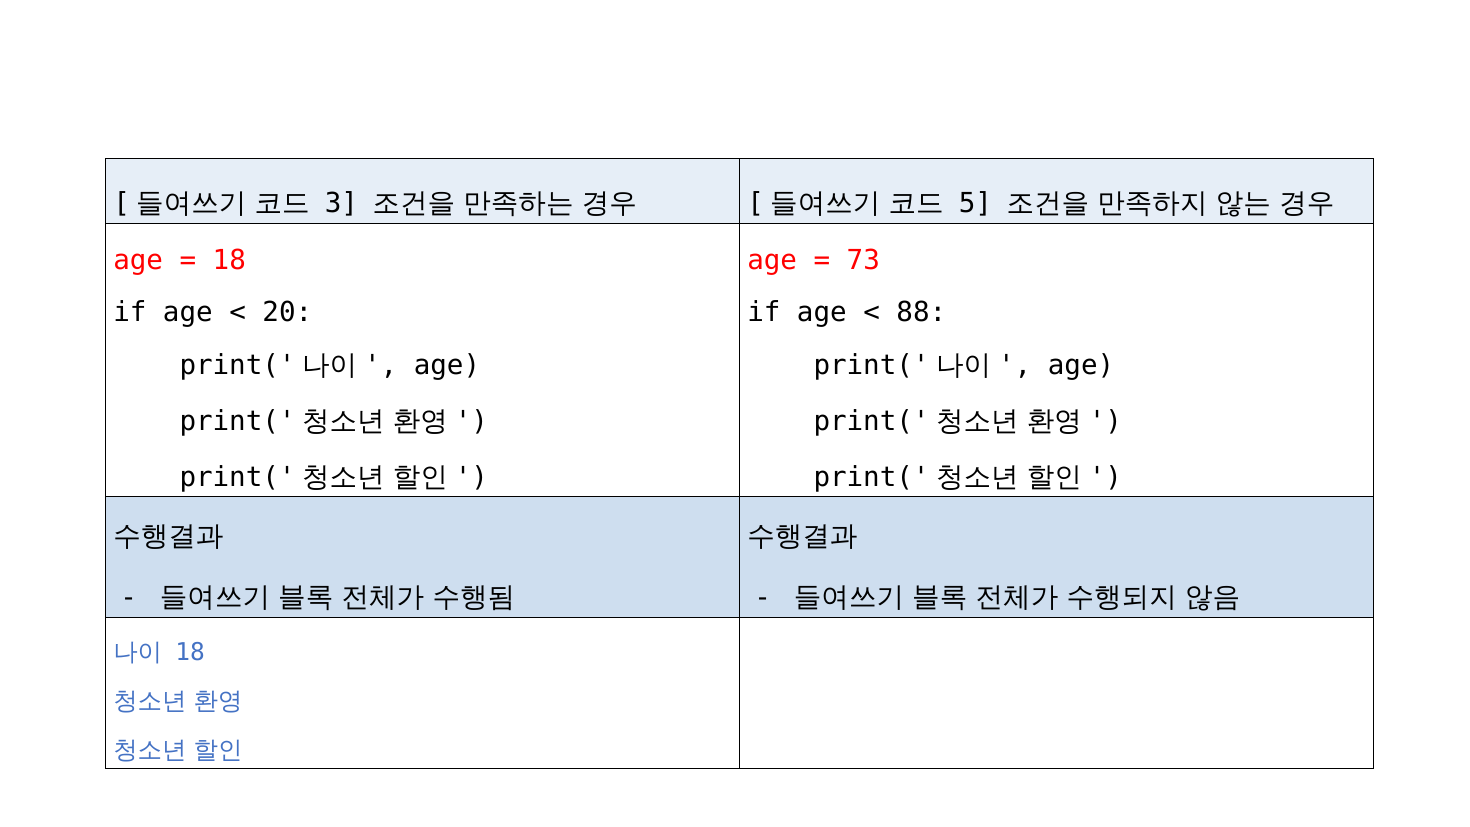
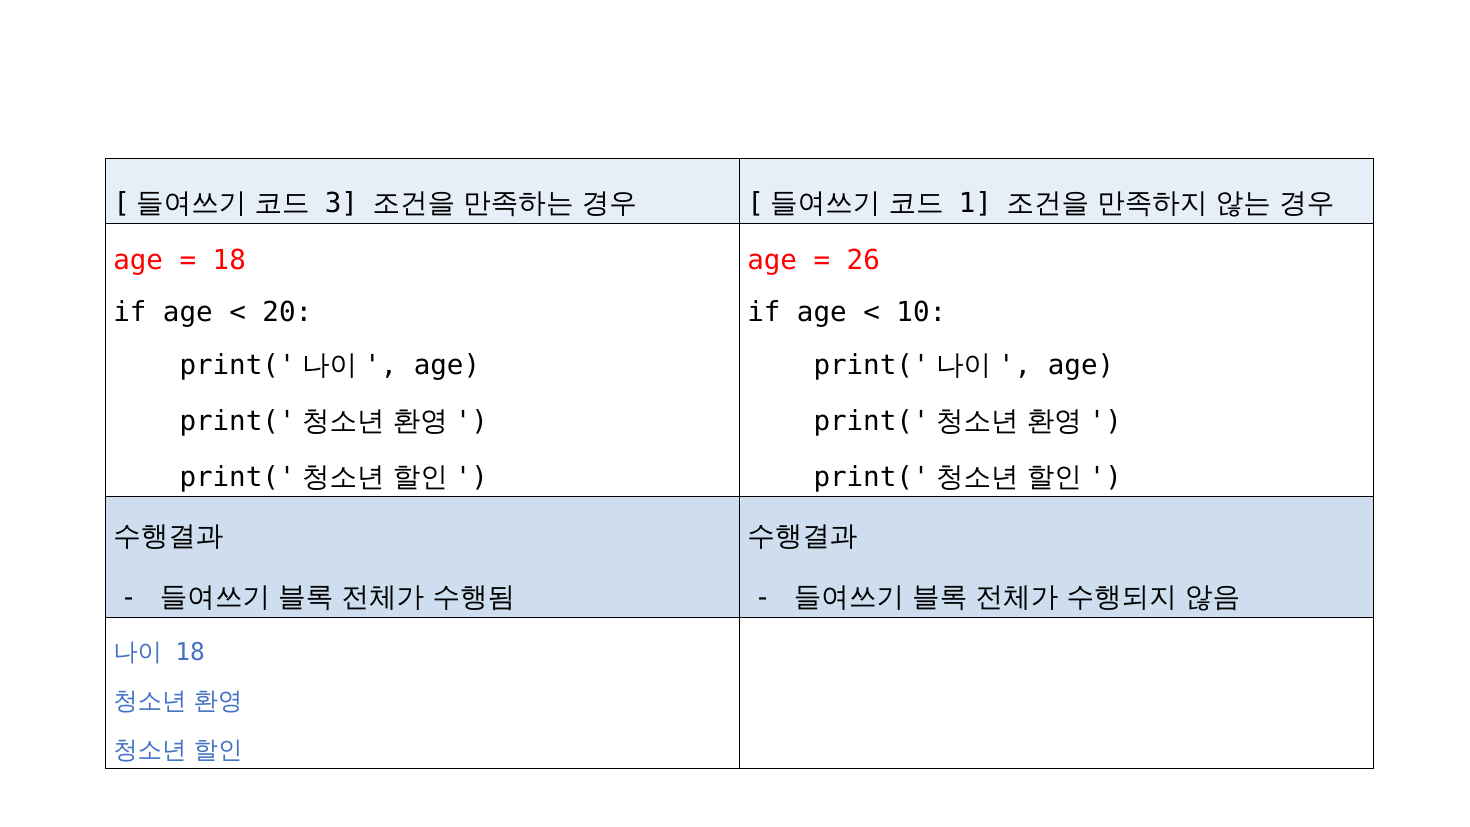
5: 5 -> 1
73: 73 -> 26
88: 88 -> 10
